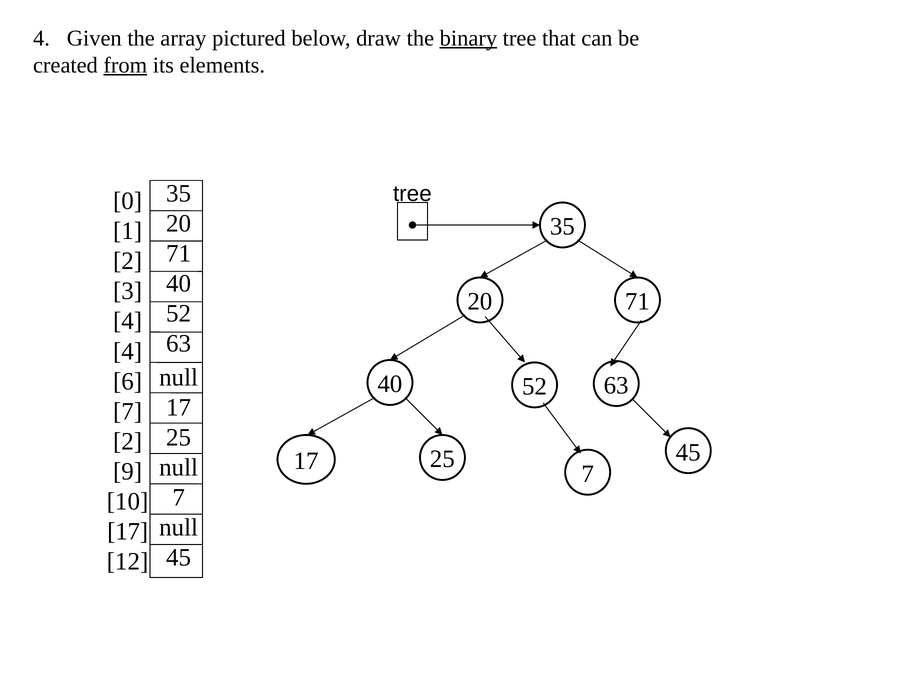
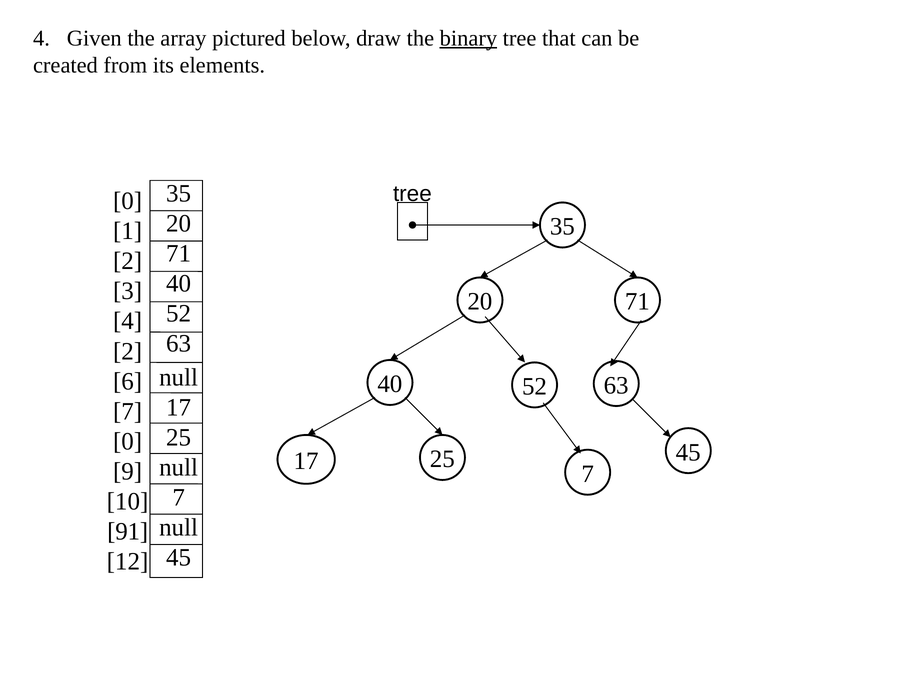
from underline: present -> none
4 at (128, 351): 4 -> 2
2 at (128, 441): 2 -> 0
17 at (128, 531): 17 -> 91
